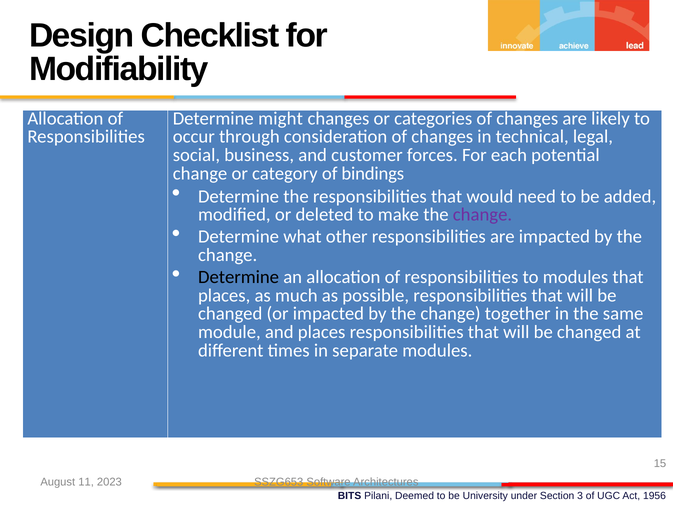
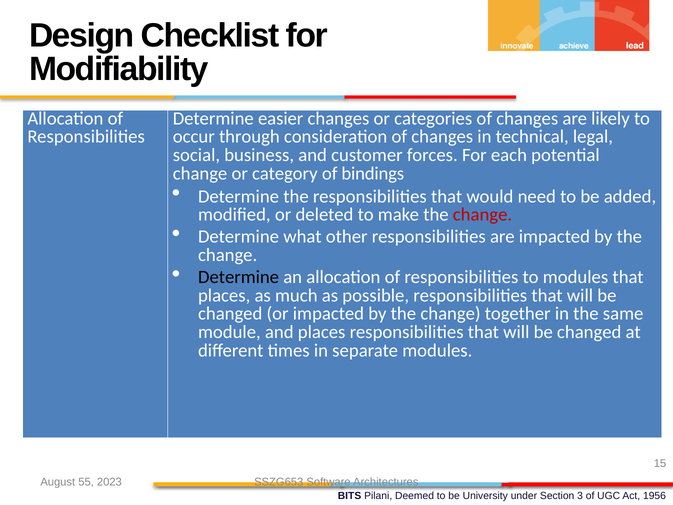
might: might -> easier
change at (483, 215) colour: purple -> red
11: 11 -> 55
